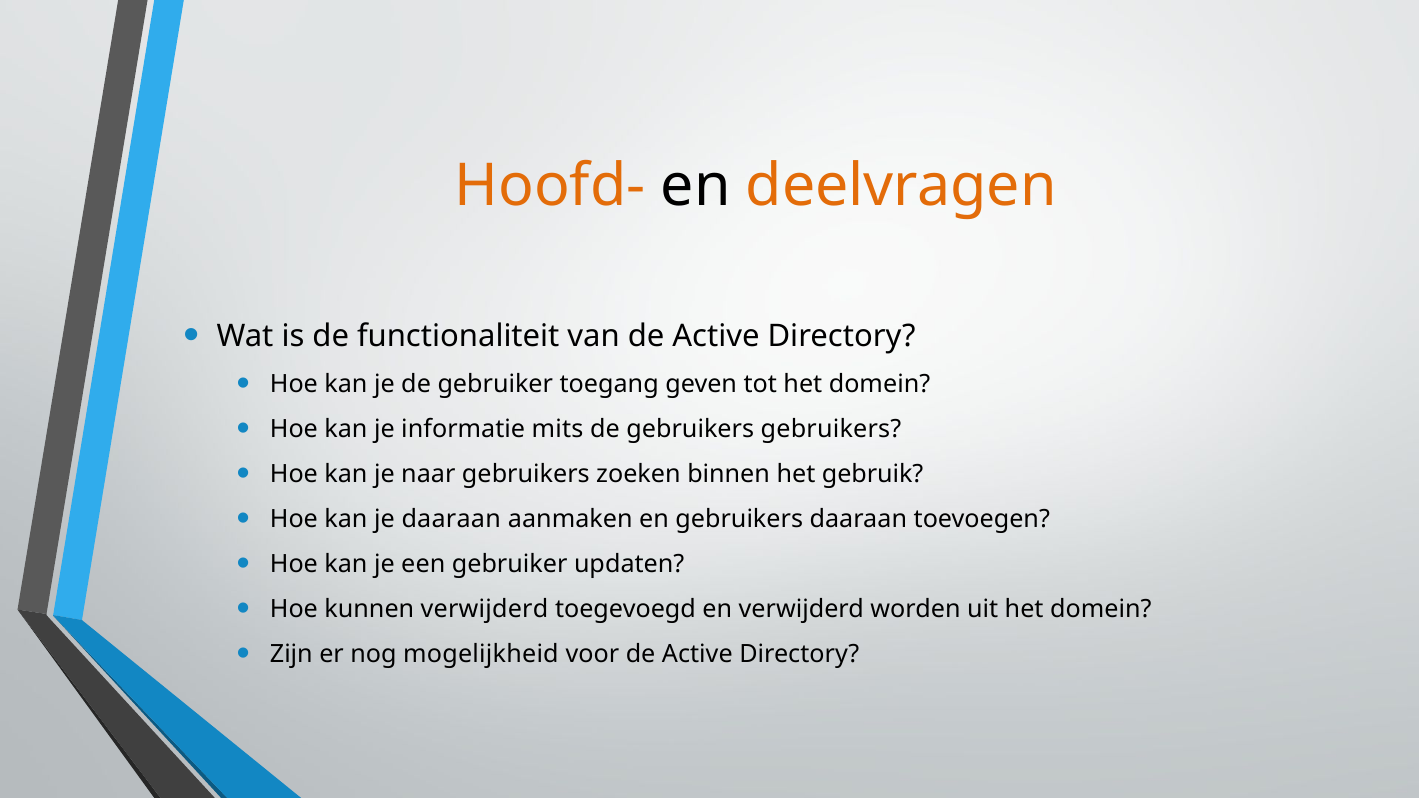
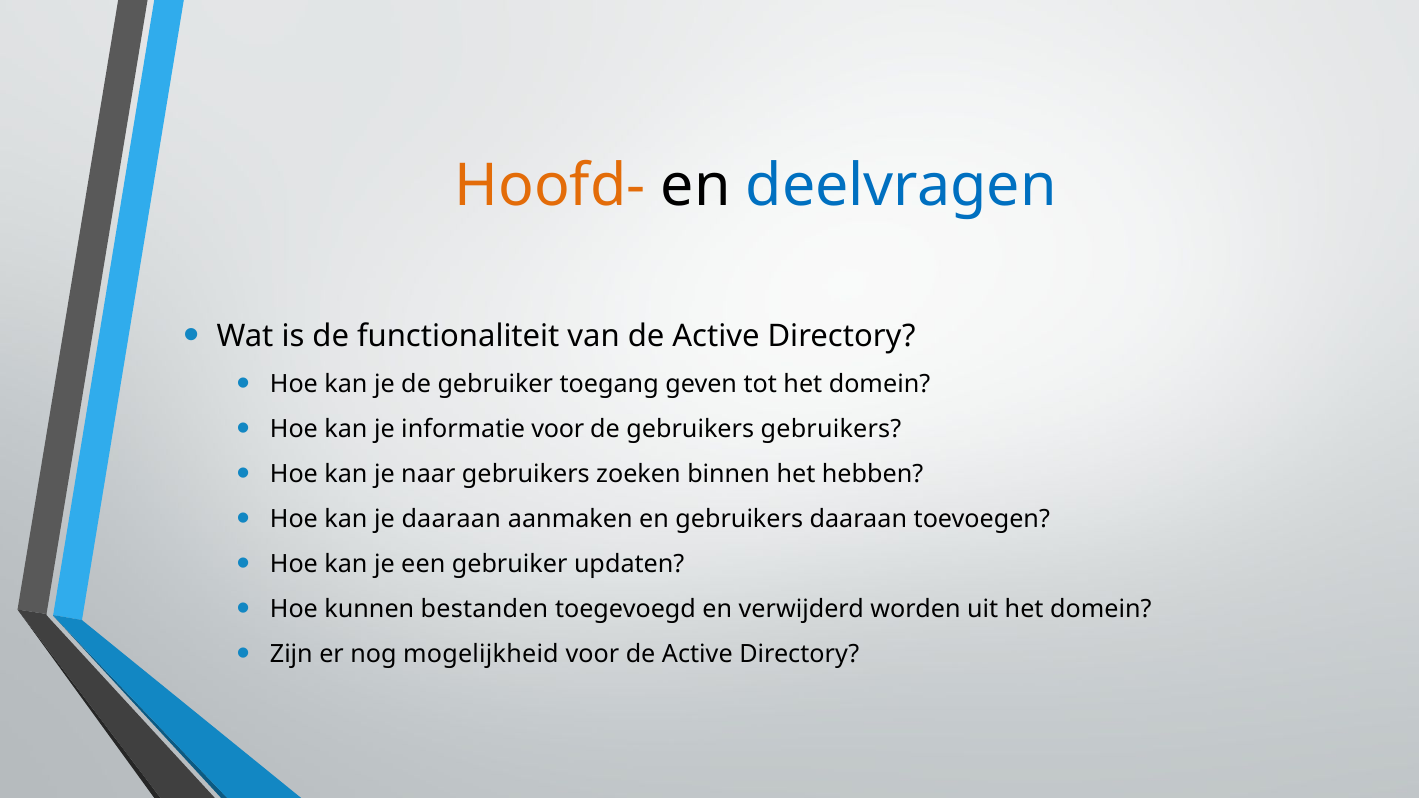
deelvragen colour: orange -> blue
informatie mits: mits -> voor
gebruik: gebruik -> hebben
kunnen verwijderd: verwijderd -> bestanden
